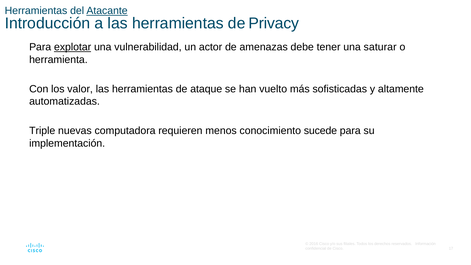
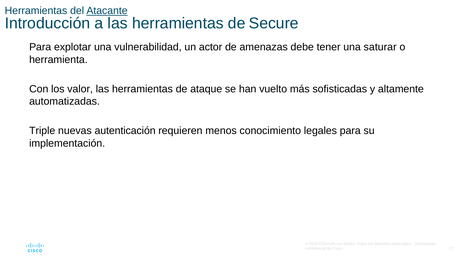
Privacy: Privacy -> Secure
explotar underline: present -> none
computadora: computadora -> autenticación
sucede: sucede -> legales
